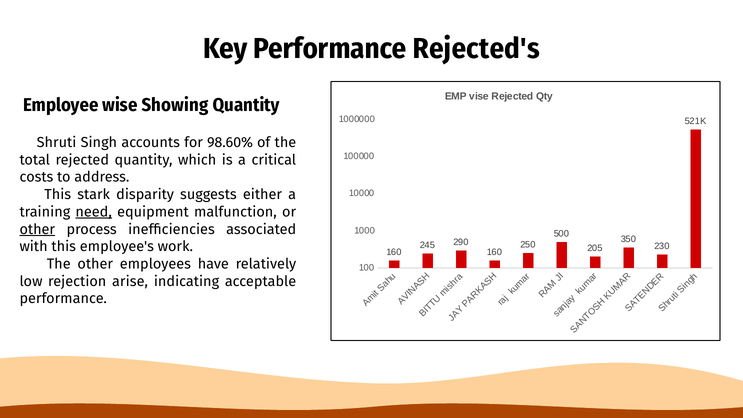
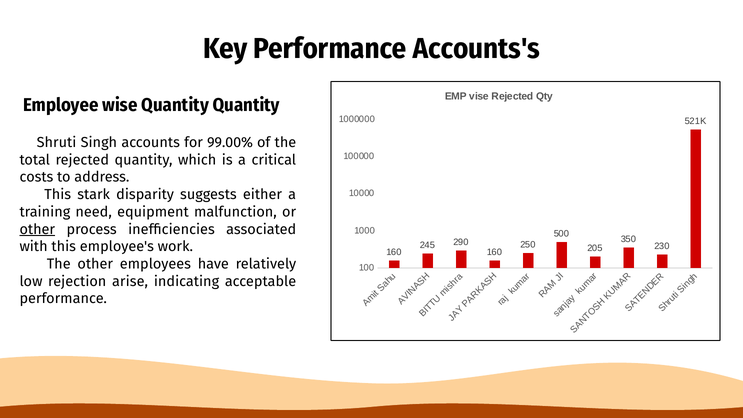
Rejected's: Rejected's -> Accounts's
wise Showing: Showing -> Quantity
98.60%: 98.60% -> 99.00%
need underline: present -> none
